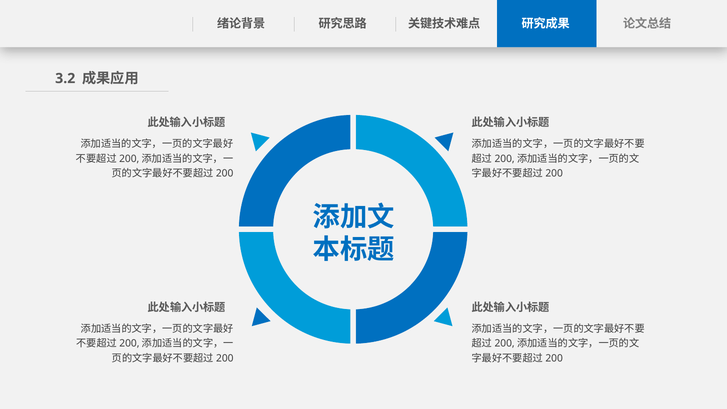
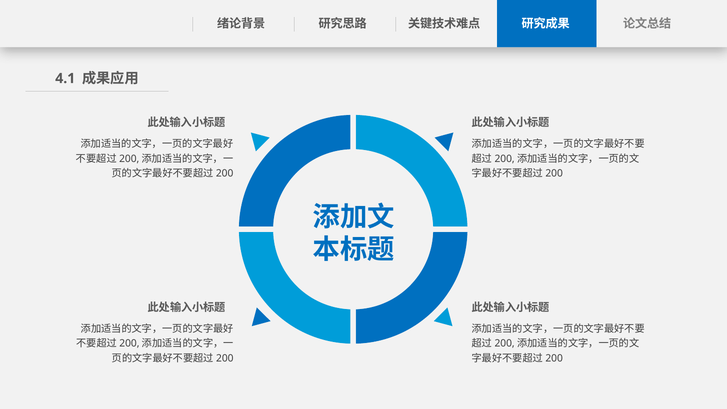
3.2: 3.2 -> 4.1
